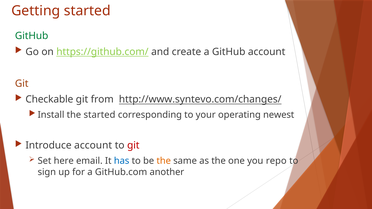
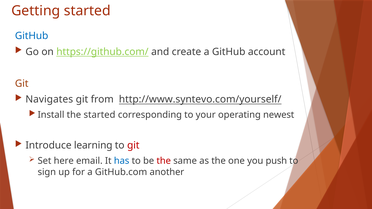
GitHub at (32, 36) colour: green -> blue
Checkable: Checkable -> Navigates
http://www.syntevo.com/changes/: http://www.syntevo.com/changes/ -> http://www.syntevo.com/yourself/
Introduce account: account -> learning
the at (164, 161) colour: orange -> red
repo: repo -> push
